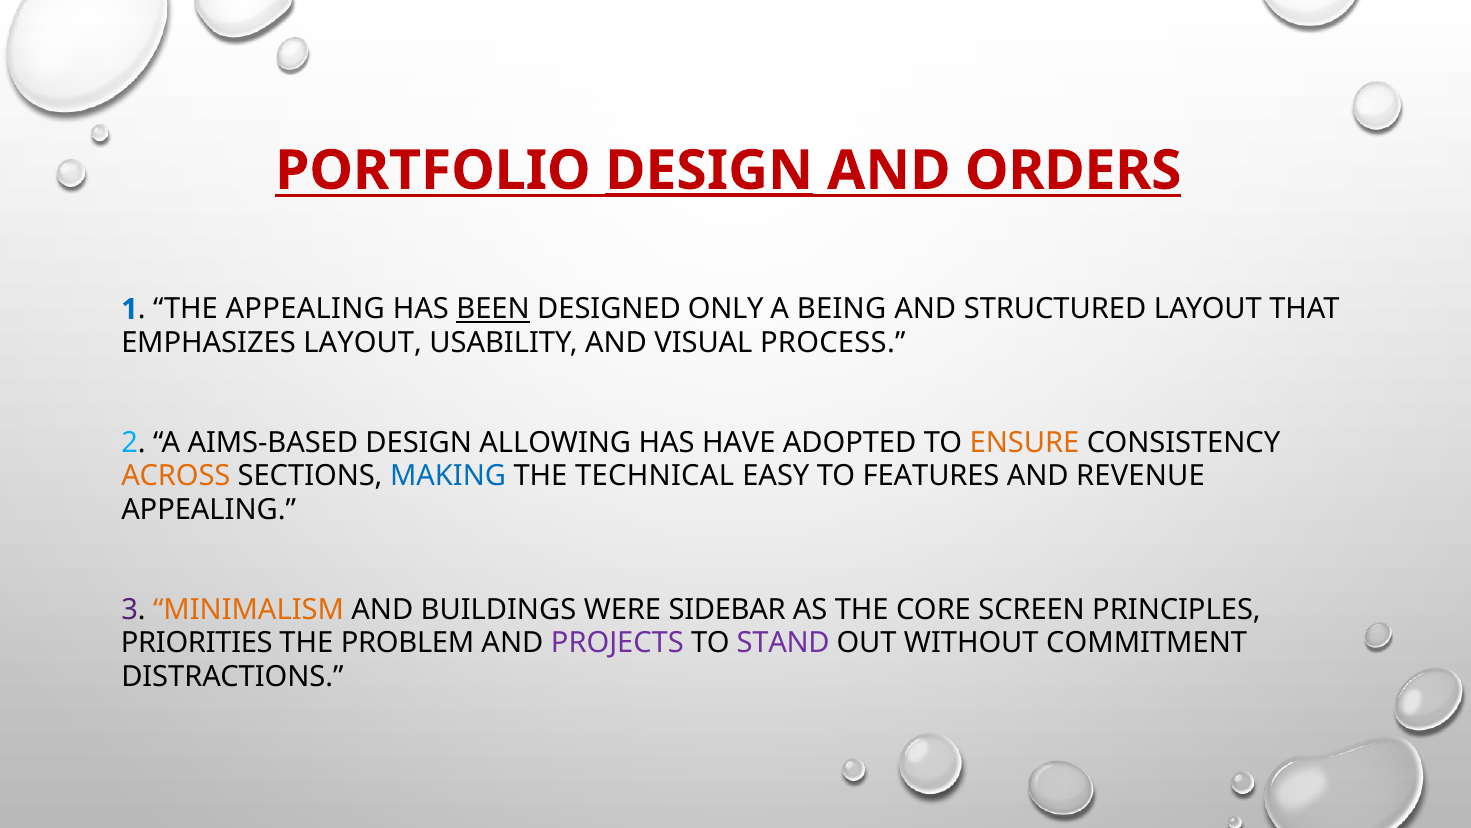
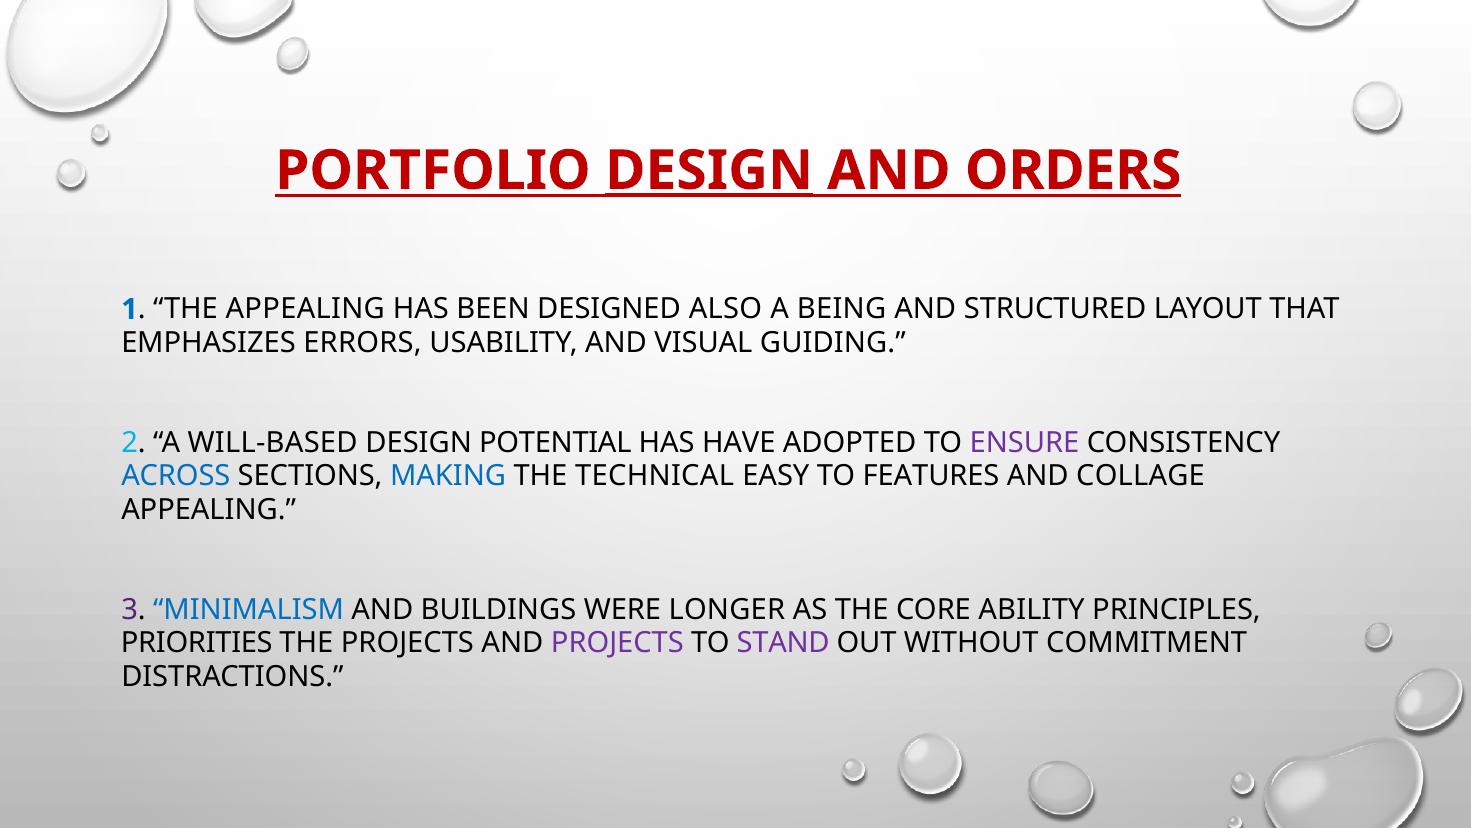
BEEN underline: present -> none
ONLY: ONLY -> ALSO
EMPHASIZES LAYOUT: LAYOUT -> ERRORS
PROCESS: PROCESS -> GUIDING
AIMS-BASED: AIMS-BASED -> WILL-BASED
ALLOWING: ALLOWING -> POTENTIAL
ENSURE colour: orange -> purple
ACROSS colour: orange -> blue
REVENUE: REVENUE -> COLLAGE
MINIMALISM colour: orange -> blue
SIDEBAR: SIDEBAR -> LONGER
SCREEN: SCREEN -> ABILITY
THE PROBLEM: PROBLEM -> PROJECTS
